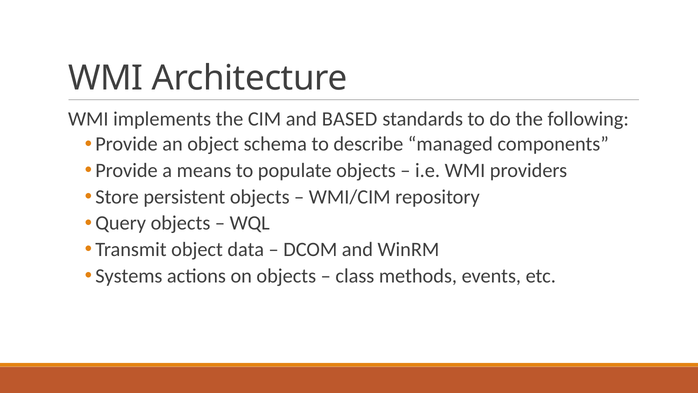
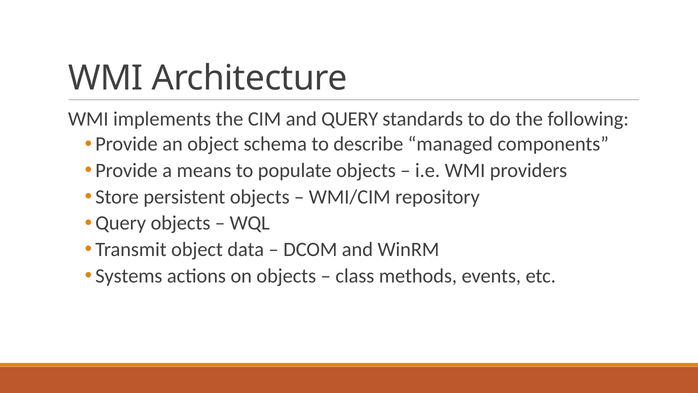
and BASED: BASED -> QUERY
